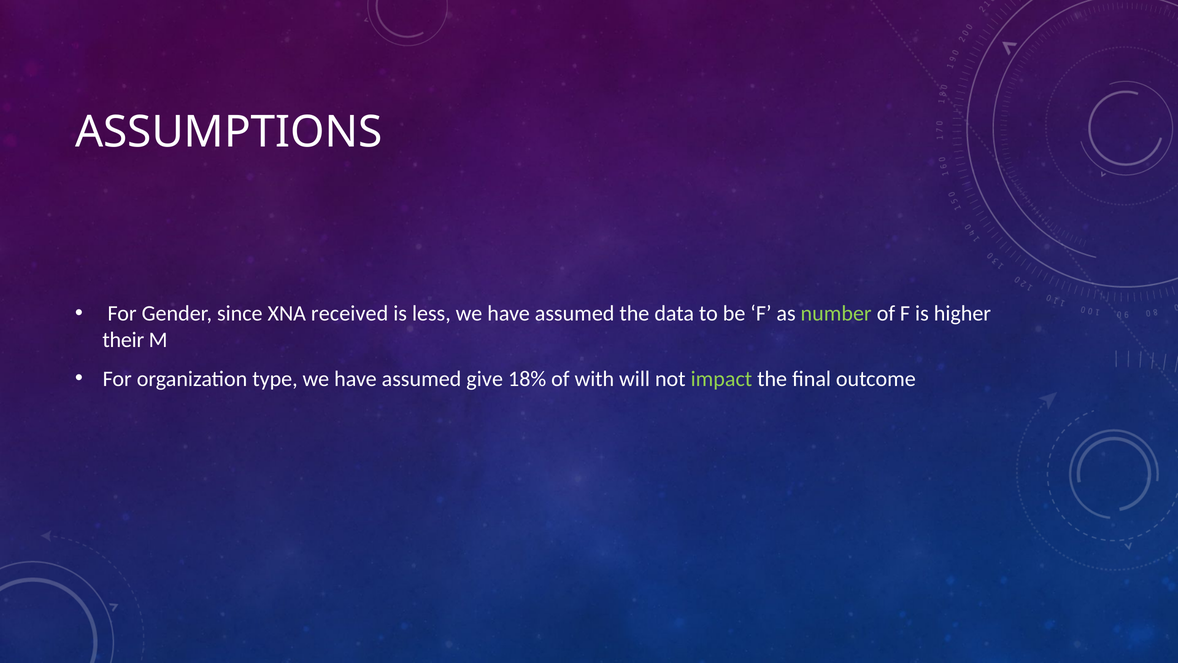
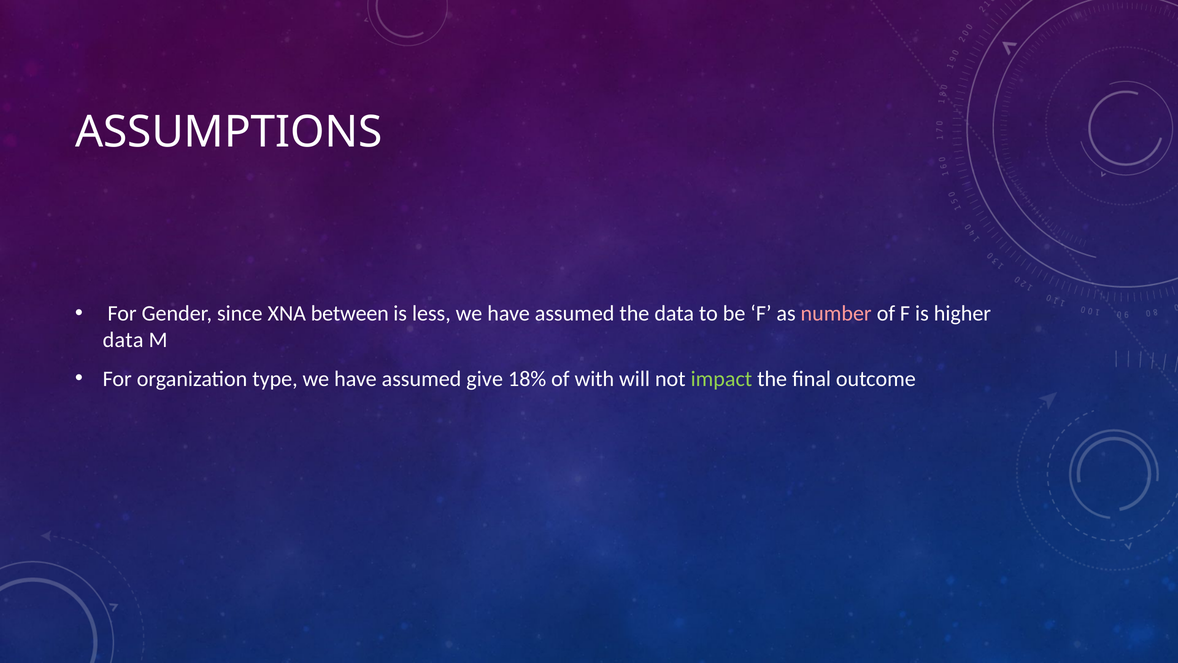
received: received -> between
number colour: light green -> pink
their at (123, 340): their -> data
